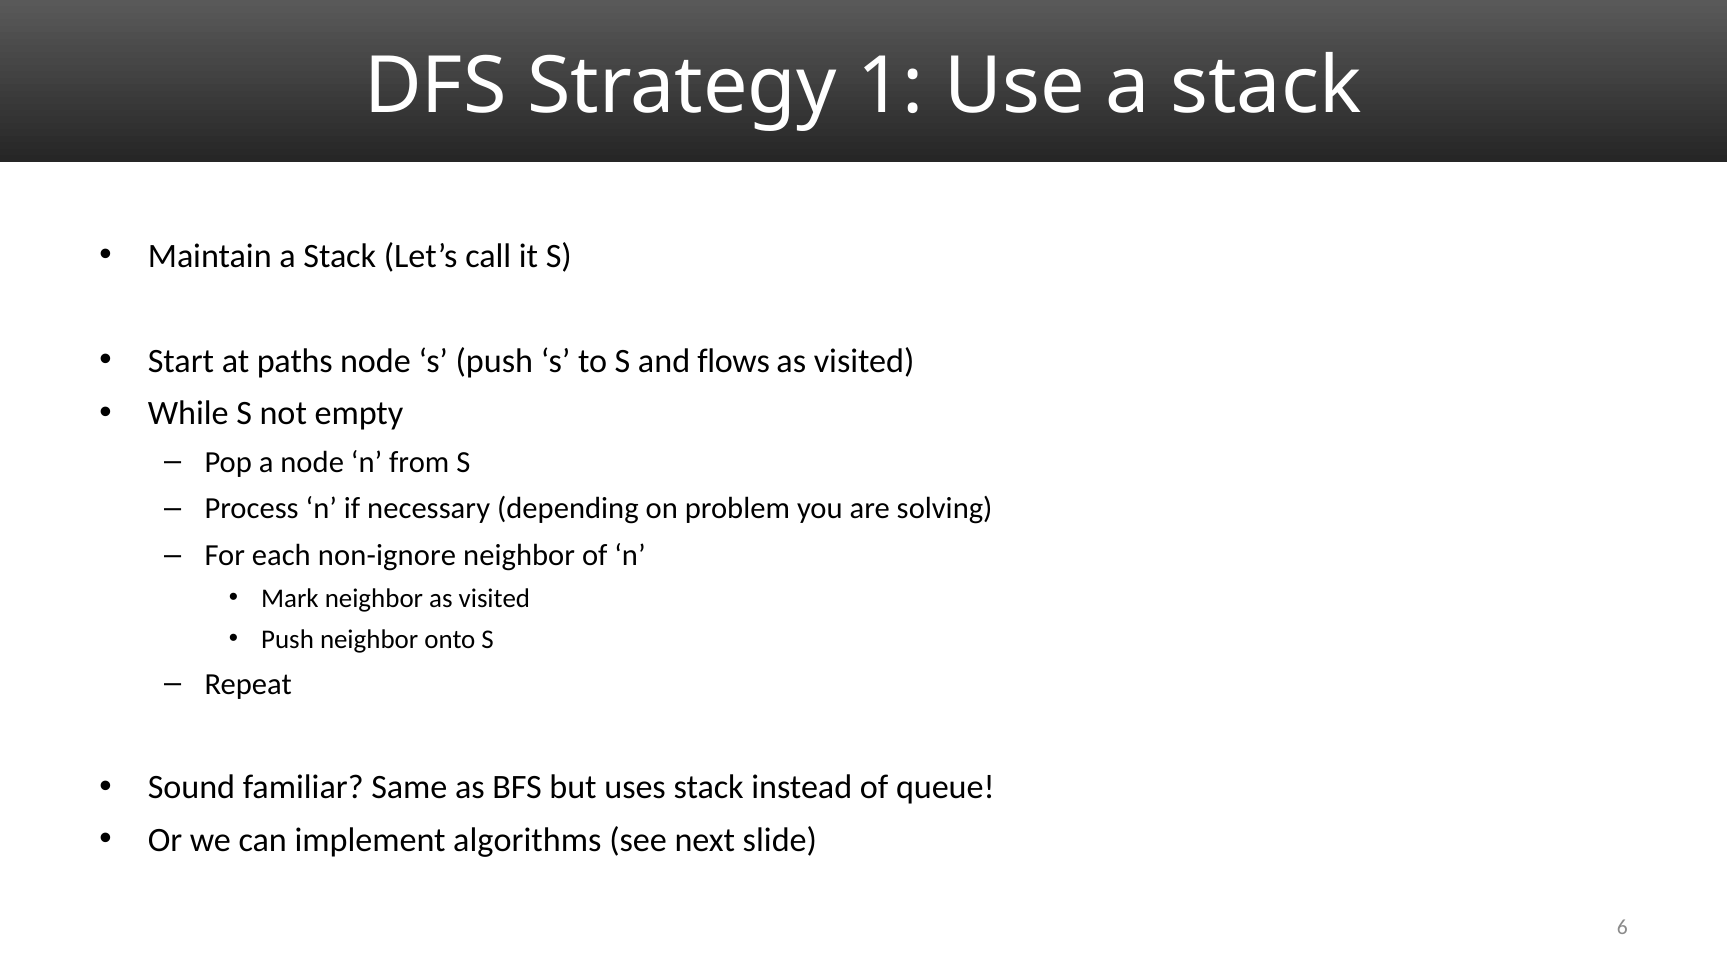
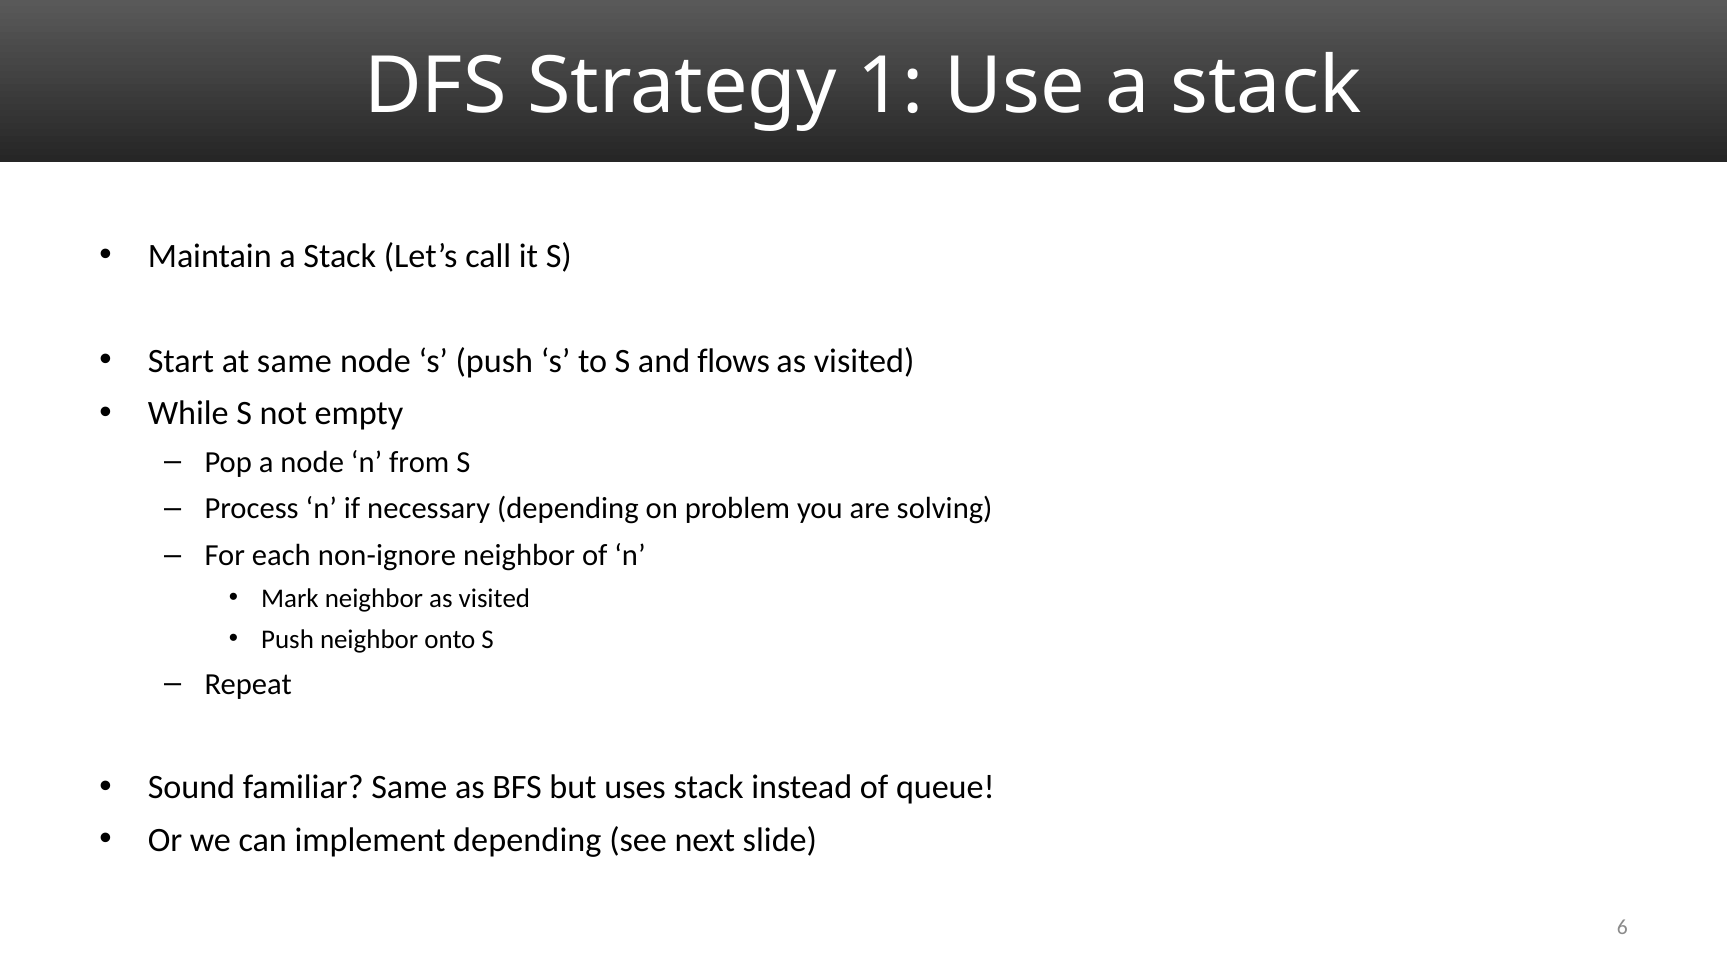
at paths: paths -> same
implement algorithms: algorithms -> depending
